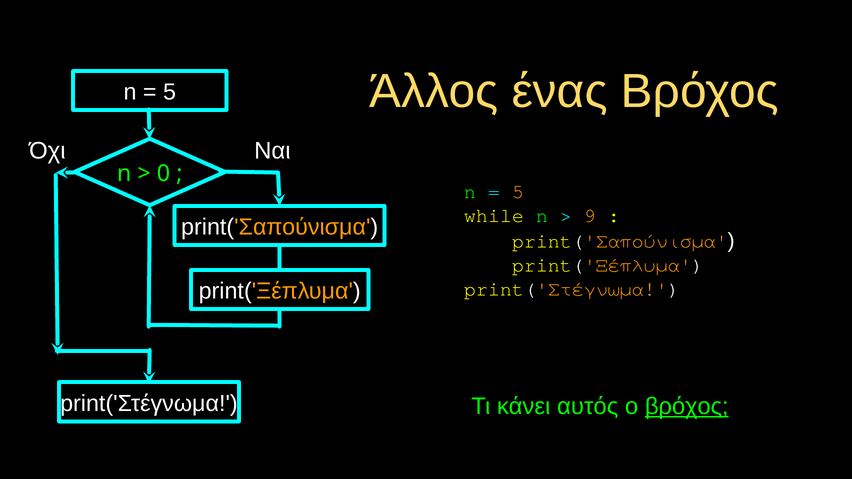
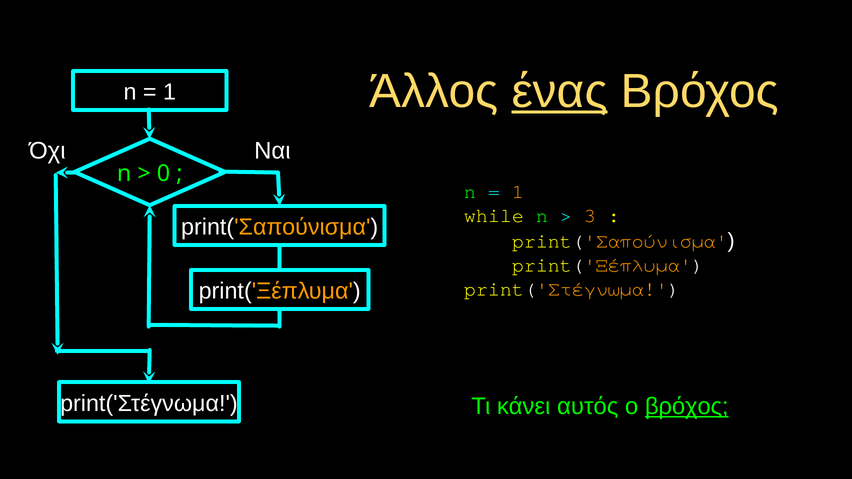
ένας underline: none -> present
5 at (169, 92): 5 -> 1
5 at (518, 192): 5 -> 1
9: 9 -> 3
